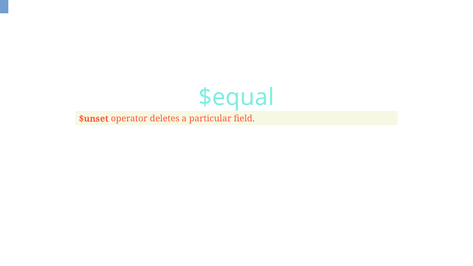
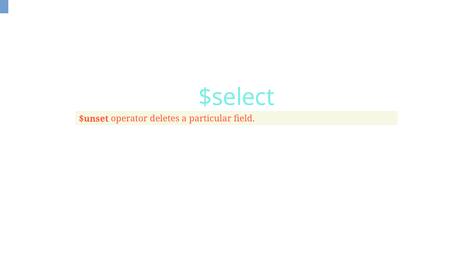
$equal: $equal -> $select
